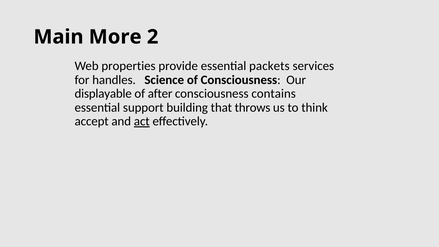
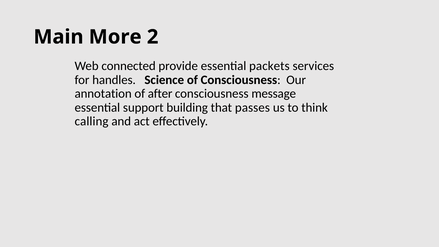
properties: properties -> connected
displayable: displayable -> annotation
contains: contains -> message
throws: throws -> passes
accept: accept -> calling
act underline: present -> none
